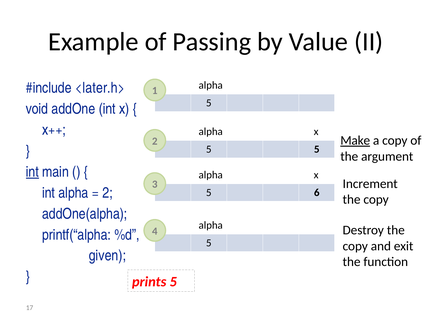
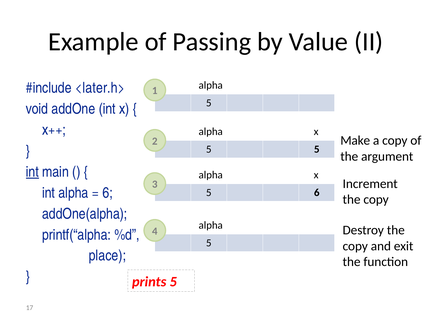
Make underline: present -> none
2 at (108, 193): 2 -> 6
given: given -> place
